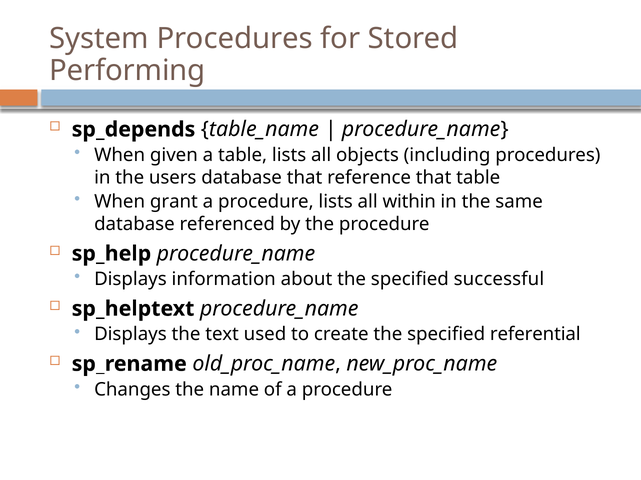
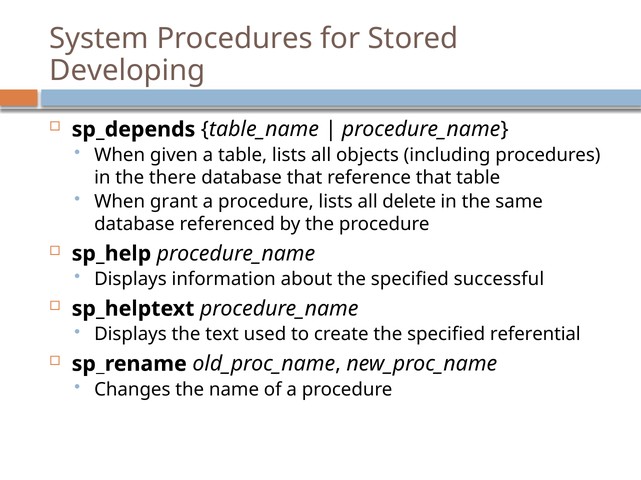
Performing: Performing -> Developing
users: users -> there
within: within -> delete
